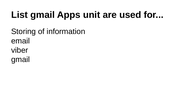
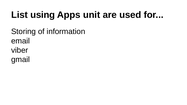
List gmail: gmail -> using
